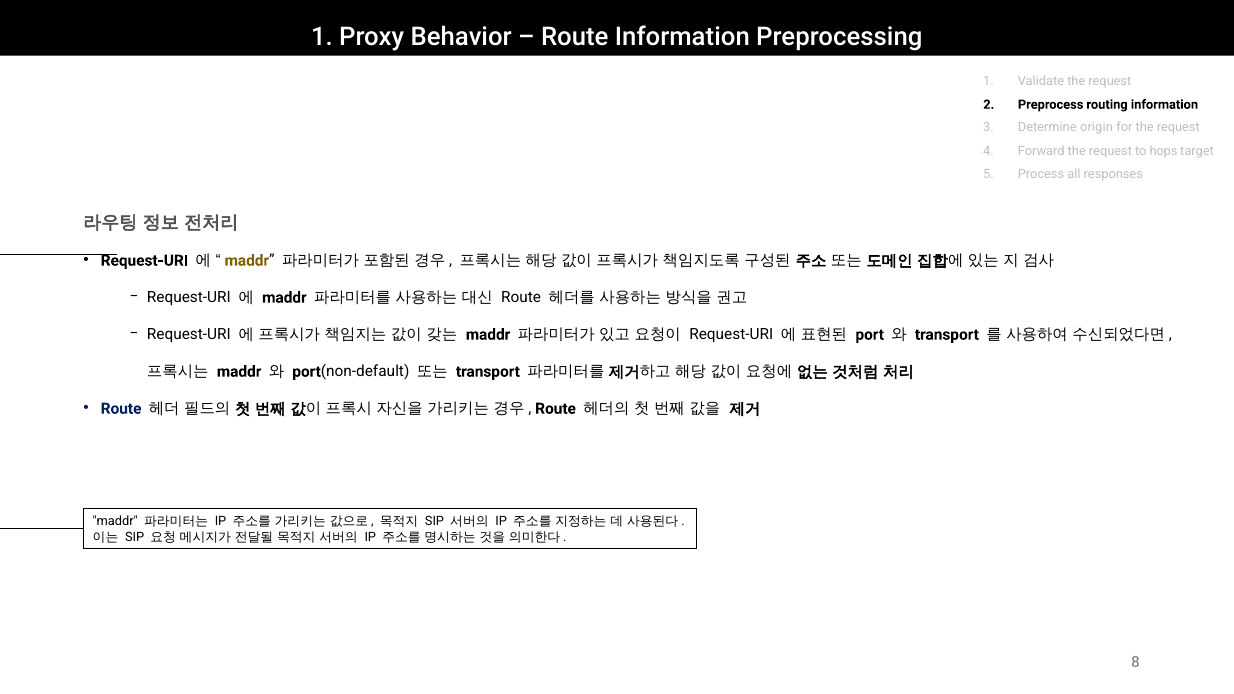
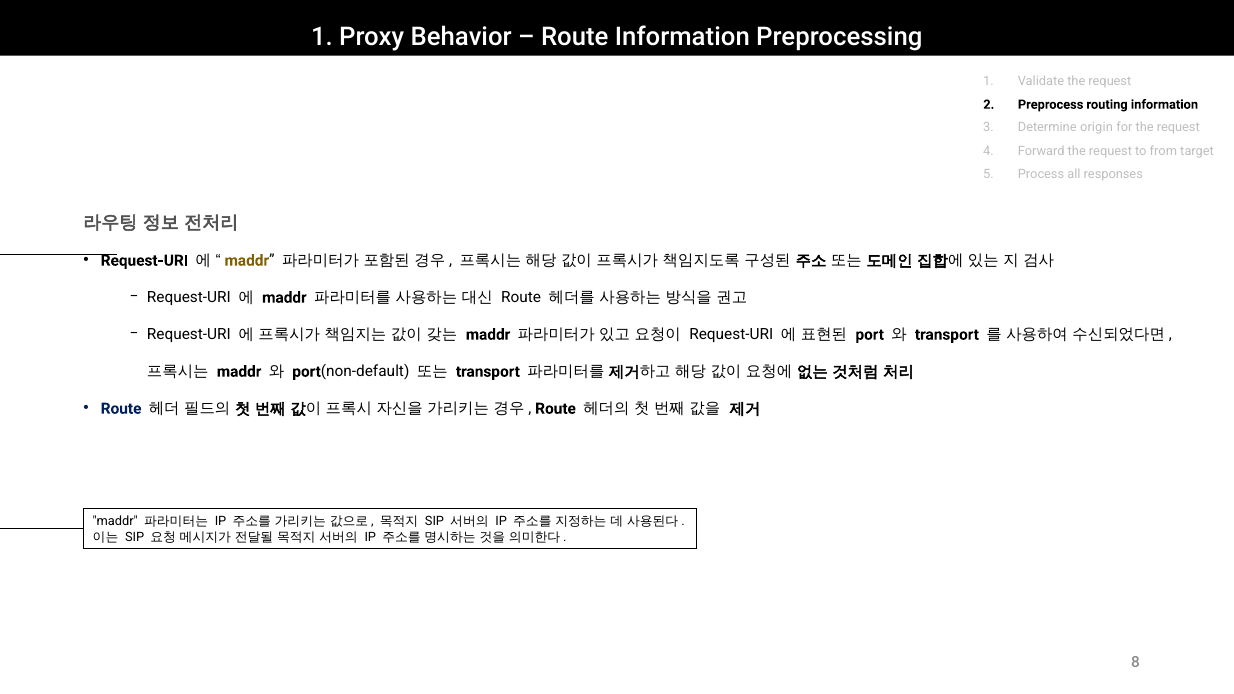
hops: hops -> from
